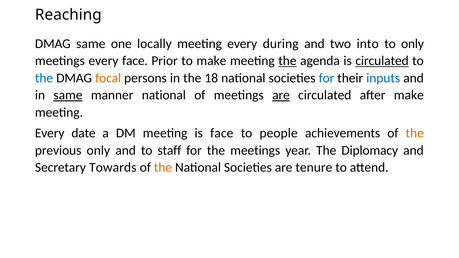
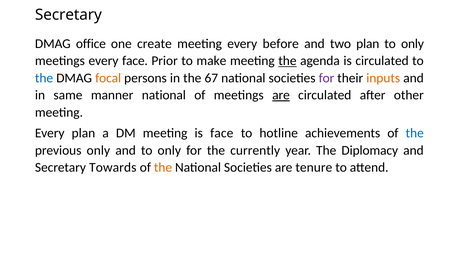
Reaching at (68, 15): Reaching -> Secretary
DMAG same: same -> office
locally: locally -> create
during: during -> before
two into: into -> plan
circulated at (382, 61) underline: present -> none
18: 18 -> 67
for at (326, 78) colour: blue -> purple
inputs colour: blue -> orange
same at (68, 95) underline: present -> none
after make: make -> other
Every date: date -> plan
people: people -> hotline
the at (415, 133) colour: orange -> blue
and to staff: staff -> only
the meetings: meetings -> currently
